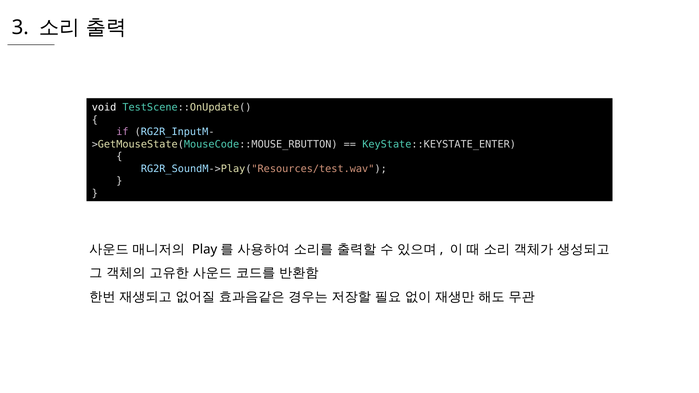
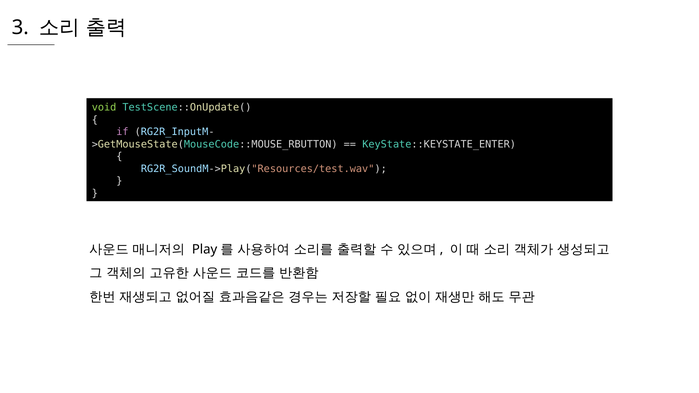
void colour: white -> light green
